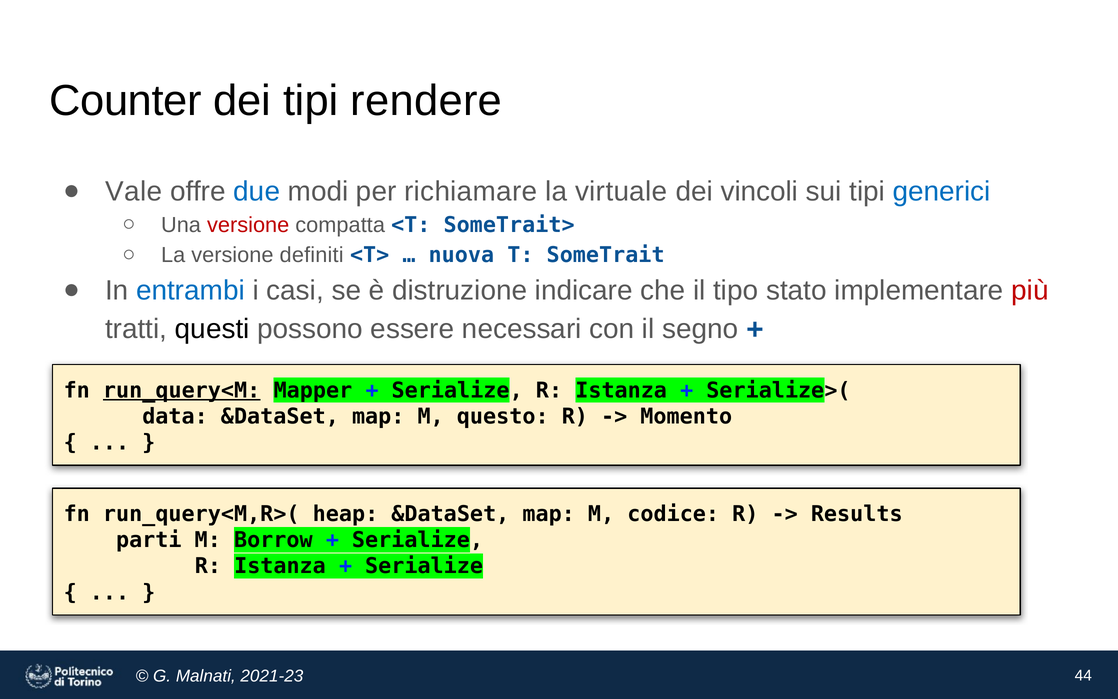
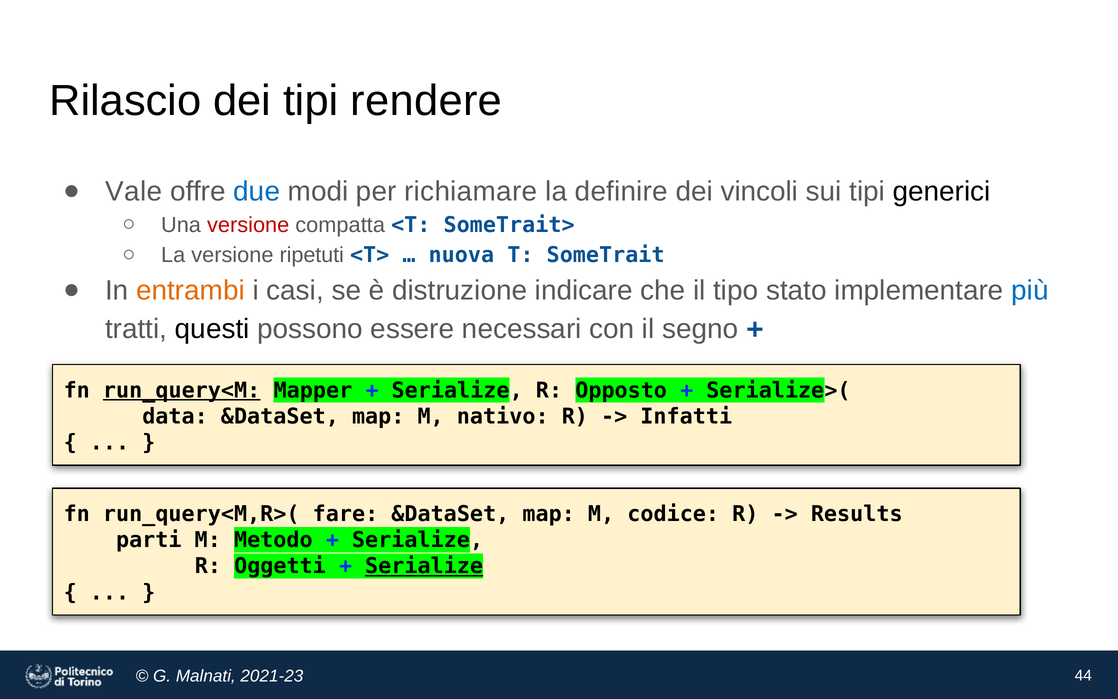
Counter: Counter -> Rilascio
virtuale: virtuale -> definire
generici colour: blue -> black
definiti: definiti -> ripetuti
entrambi colour: blue -> orange
più colour: red -> blue
Istanza at (621, 390): Istanza -> Opposto
questo: questo -> nativo
Momento: Momento -> Infatti
heap: heap -> fare
Borrow: Borrow -> Metodo
Istanza at (280, 566): Istanza -> Oggetti
Serialize at (424, 566) underline: none -> present
